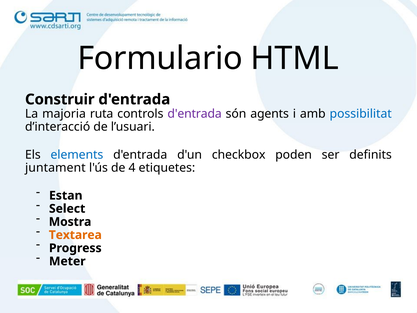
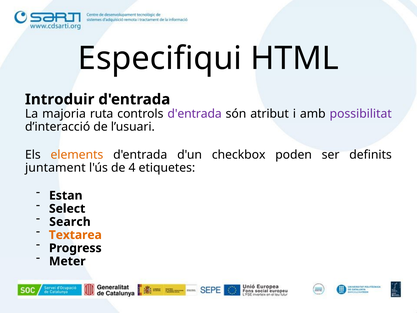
Formulario: Formulario -> Especifiqui
Construir: Construir -> Introduir
agents: agents -> atribut
possibilitat colour: blue -> purple
elements colour: blue -> orange
Mostra: Mostra -> Search
